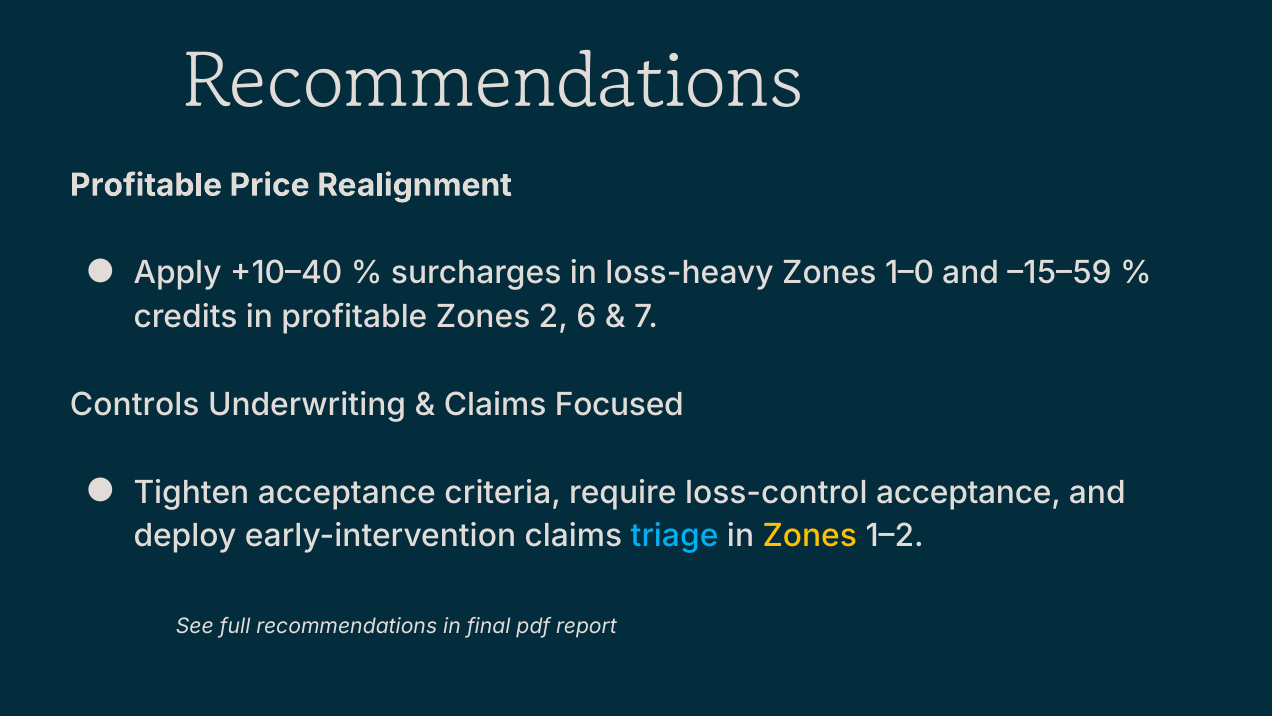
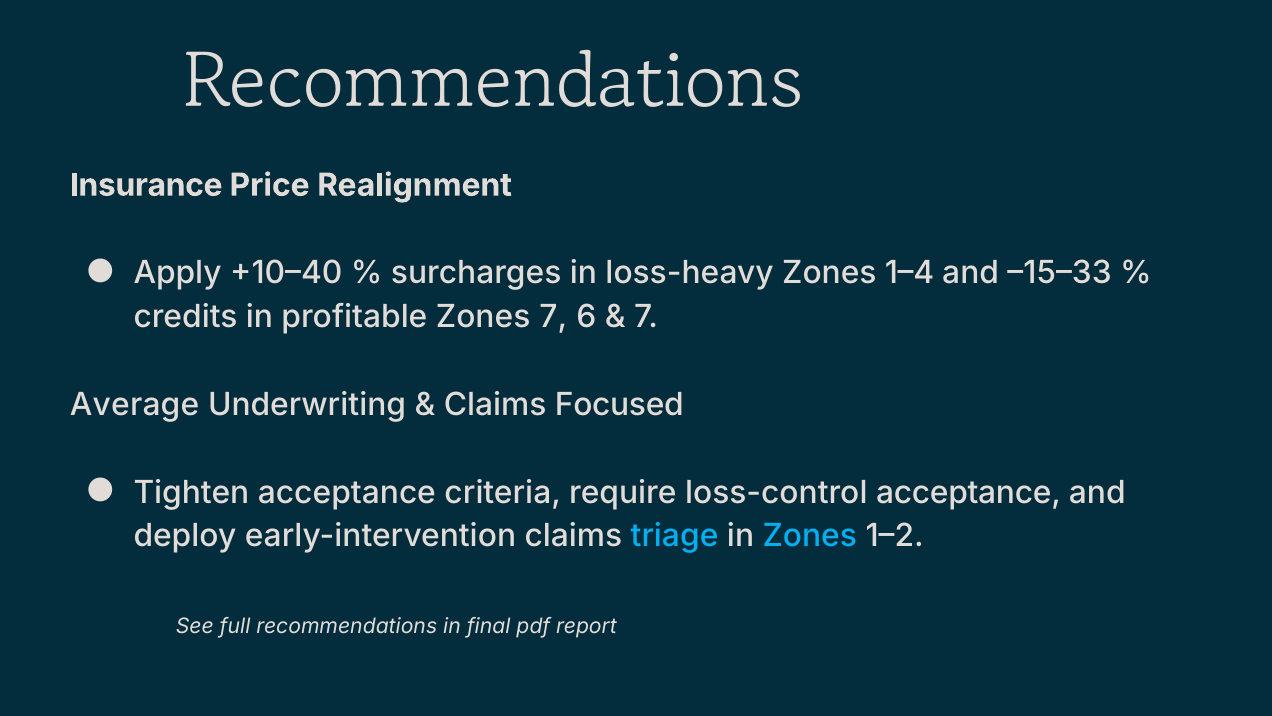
Profitable at (146, 185): Profitable -> Insurance
1–0: 1–0 -> 1–4
–15–59: –15–59 -> –15–33
Zones 2: 2 -> 7
Controls: Controls -> Average
Zones at (810, 536) colour: yellow -> light blue
